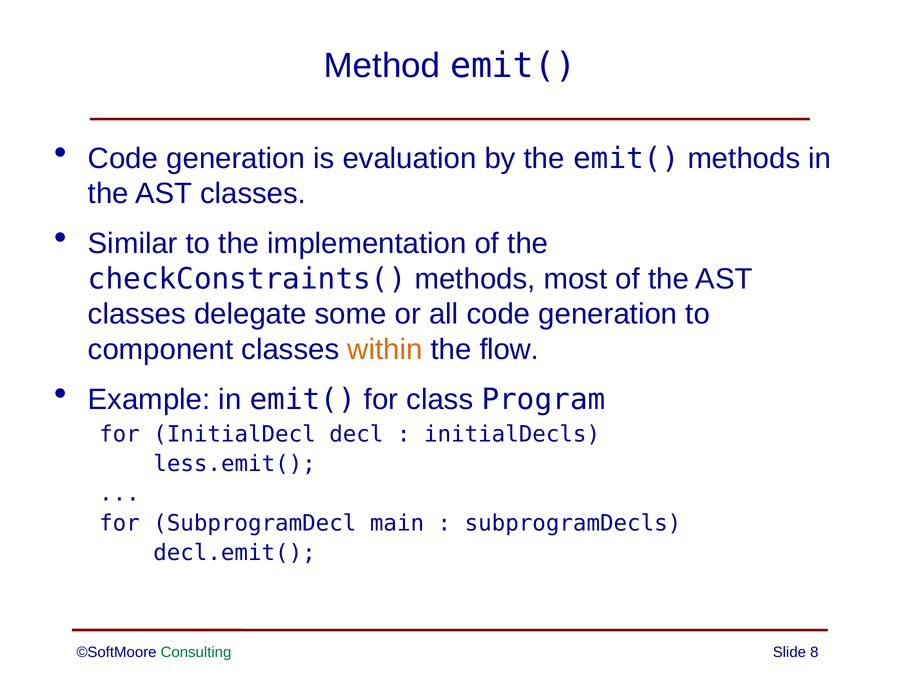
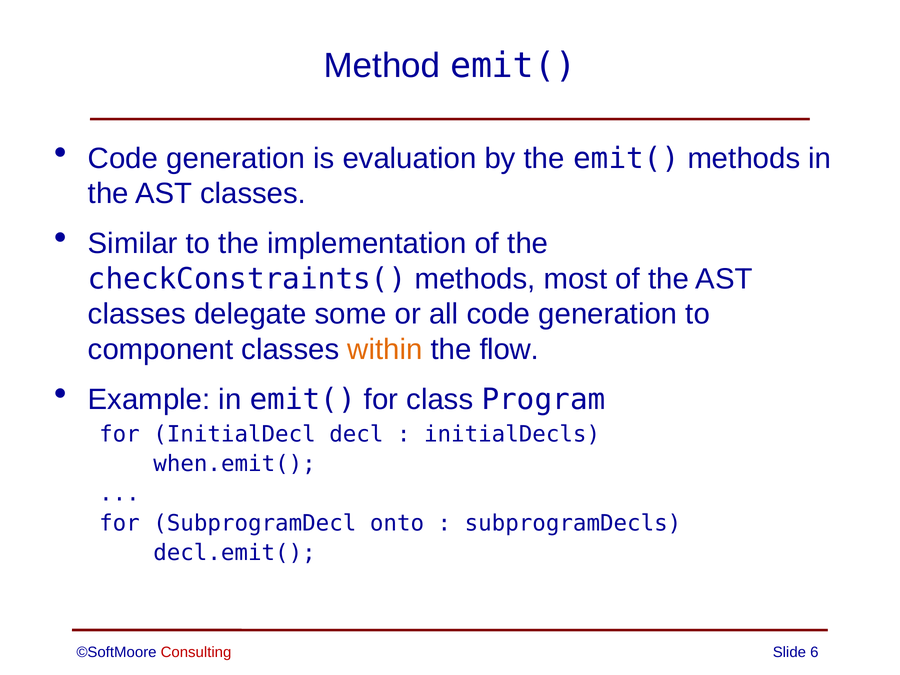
less.emit(: less.emit( -> when.emit(
main: main -> onto
Consulting colour: green -> red
8: 8 -> 6
